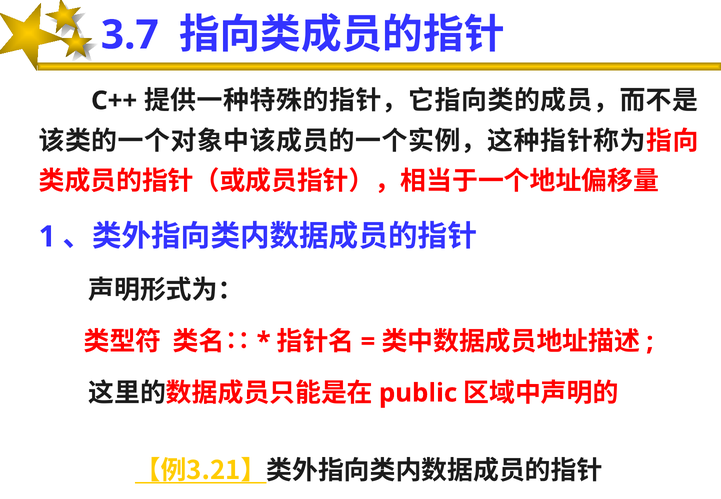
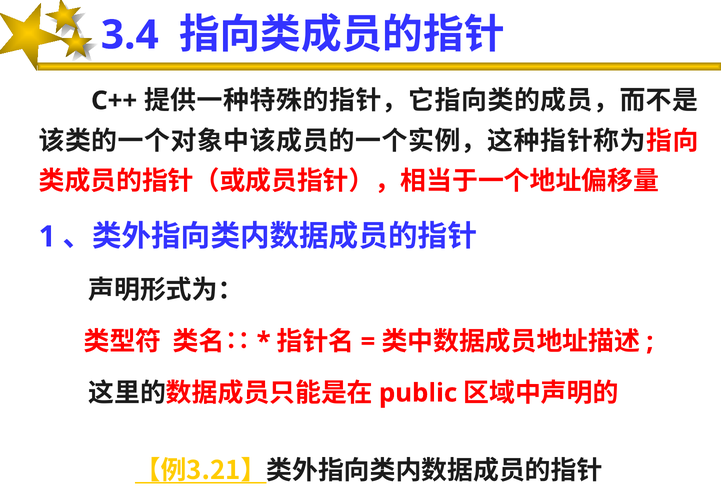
3.7: 3.7 -> 3.4
